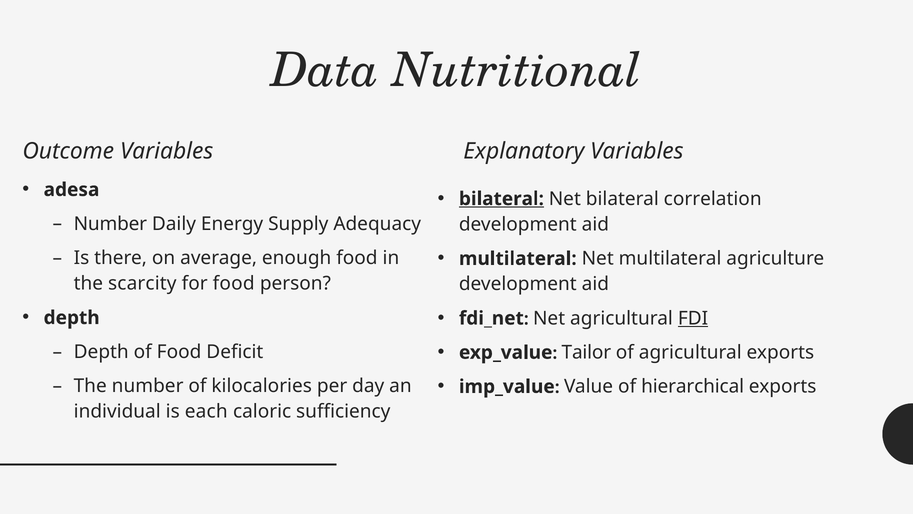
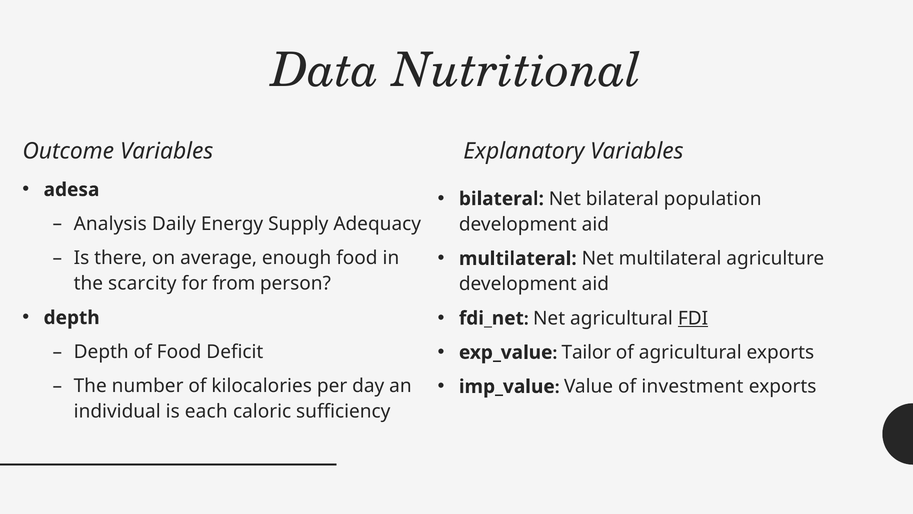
bilateral at (501, 199) underline: present -> none
correlation: correlation -> population
Number at (110, 224): Number -> Analysis
for food: food -> from
hierarchical: hierarchical -> investment
